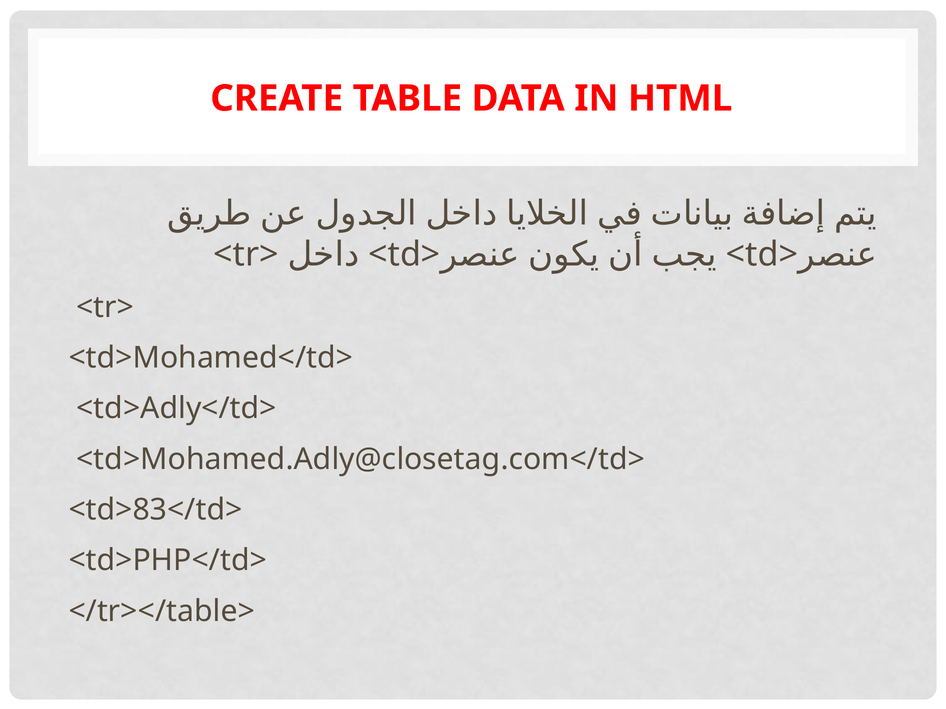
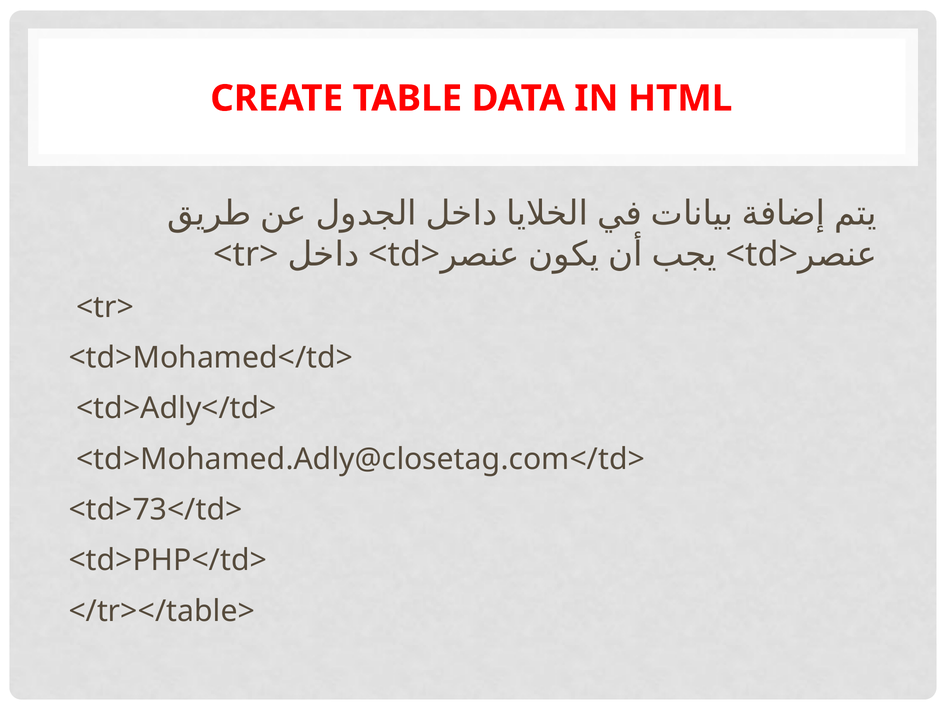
<td>83</td>: <td>83</td> -> <td>73</td>
